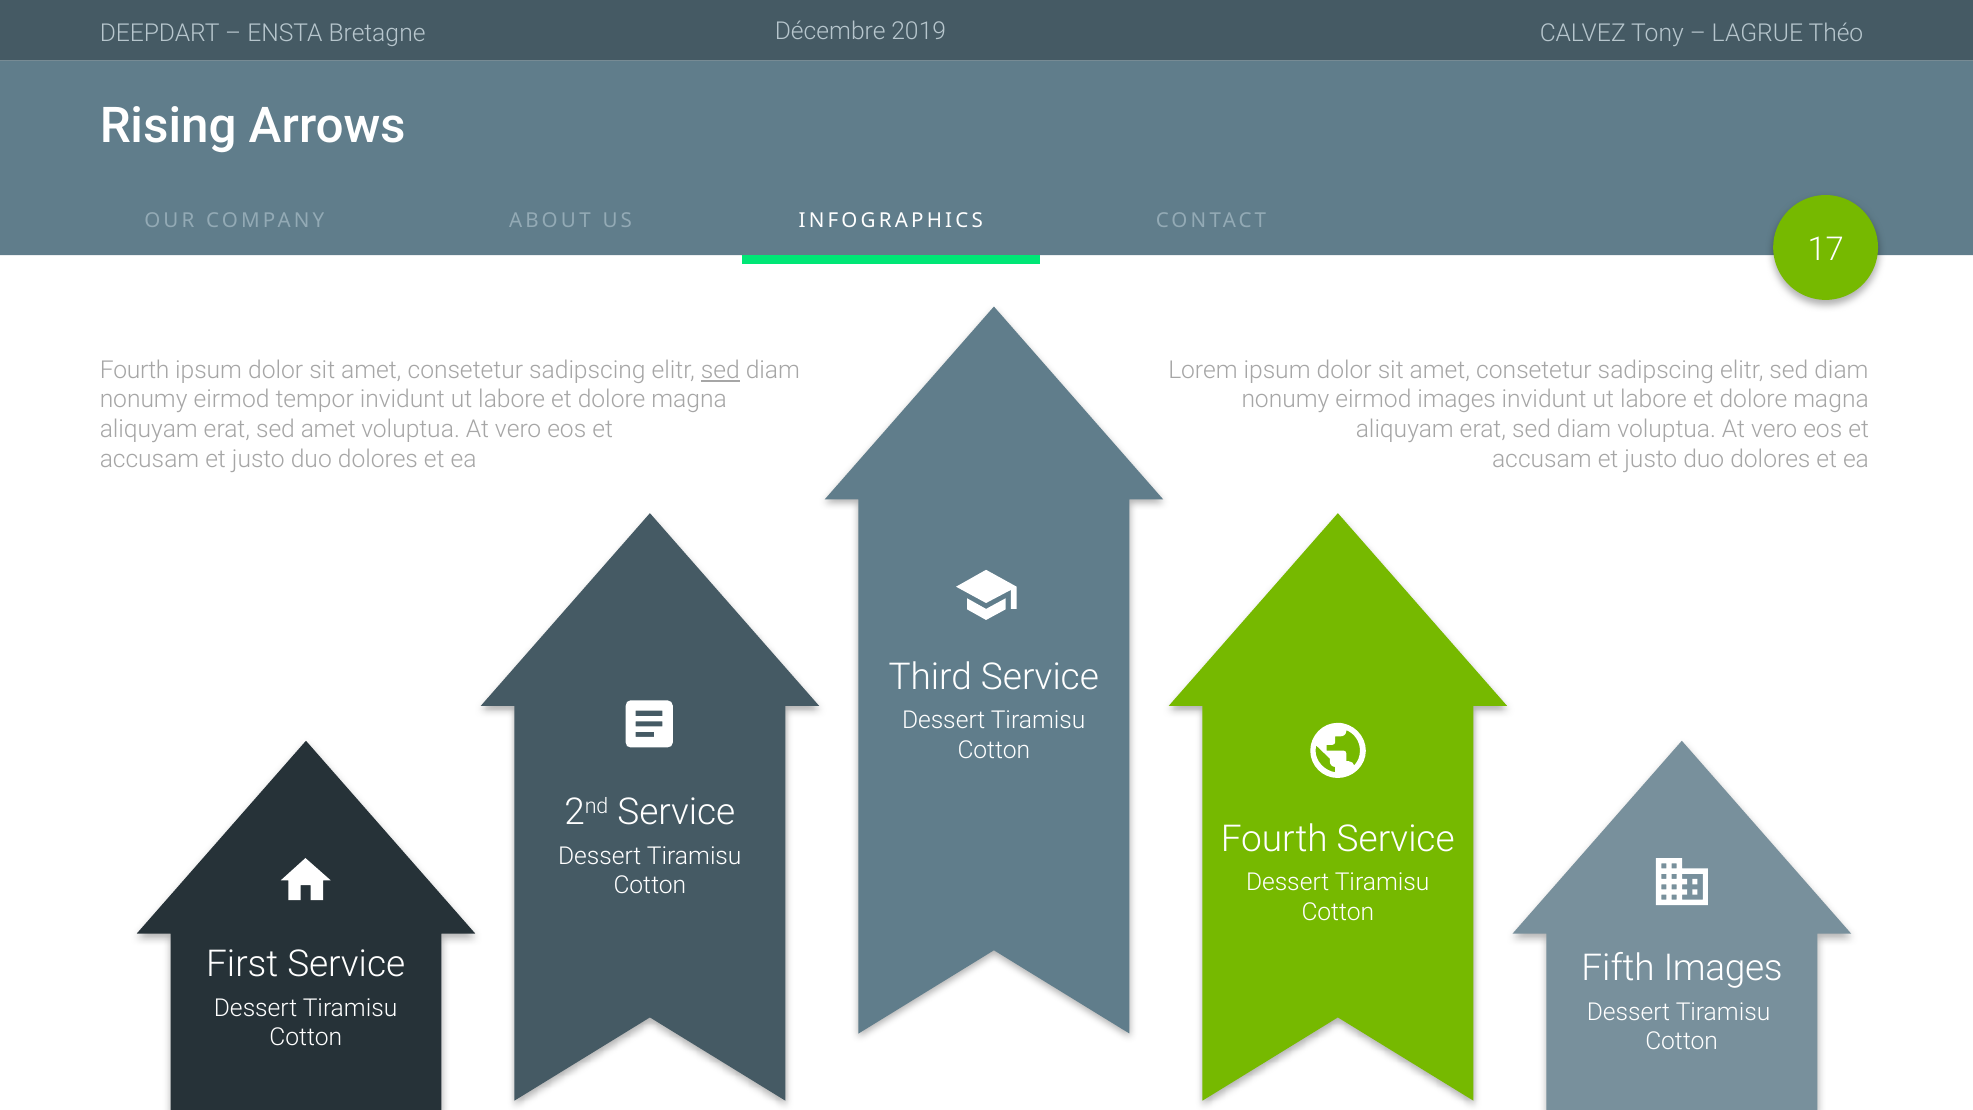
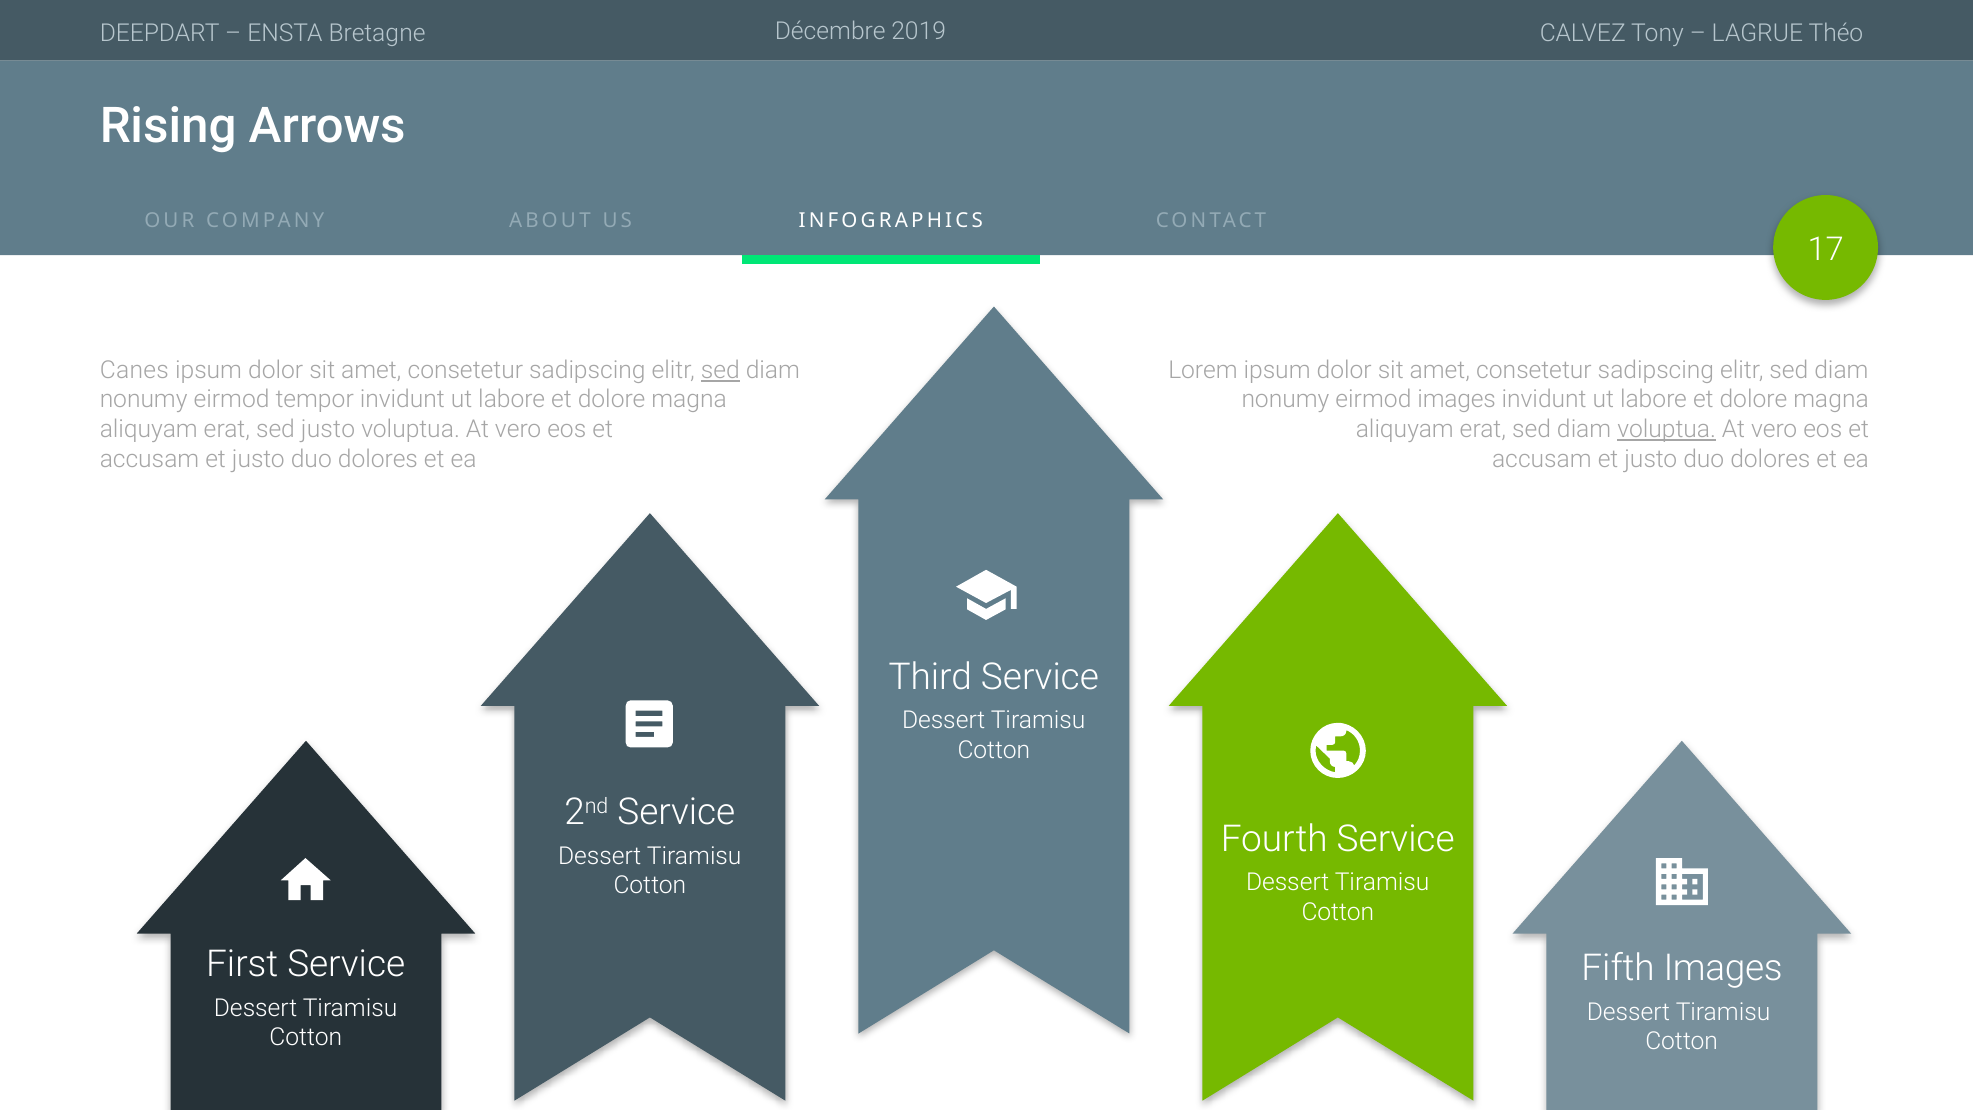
Fourth at (135, 370): Fourth -> Canes
sed amet: amet -> justo
voluptua at (1667, 429) underline: none -> present
